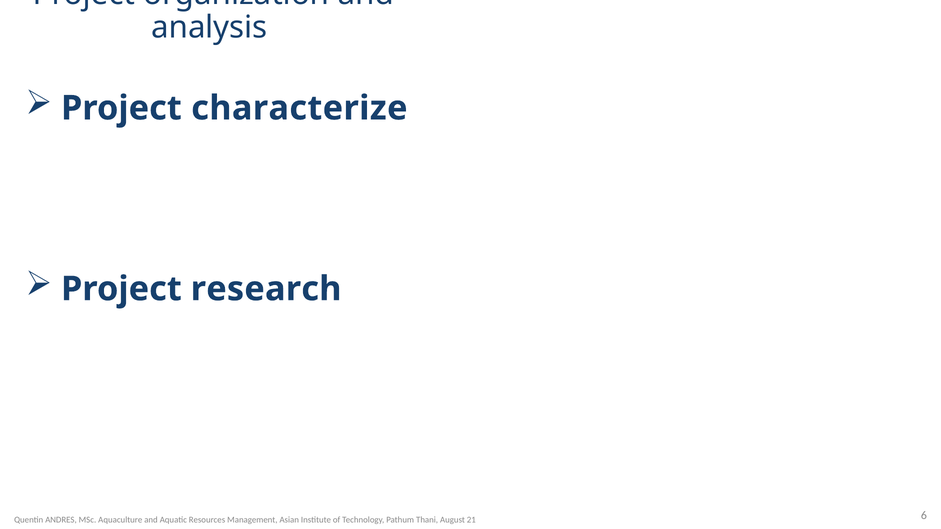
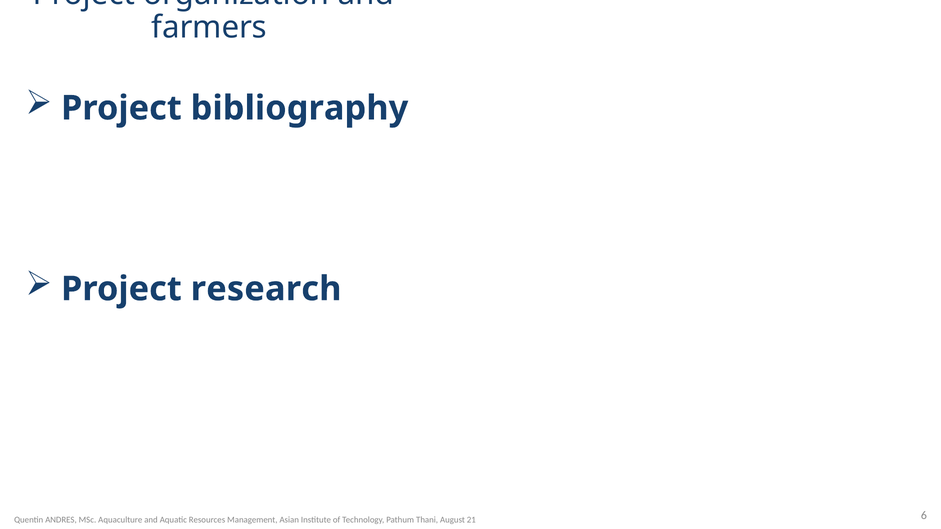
analysis: analysis -> farmers
characterize: characterize -> bibliography
